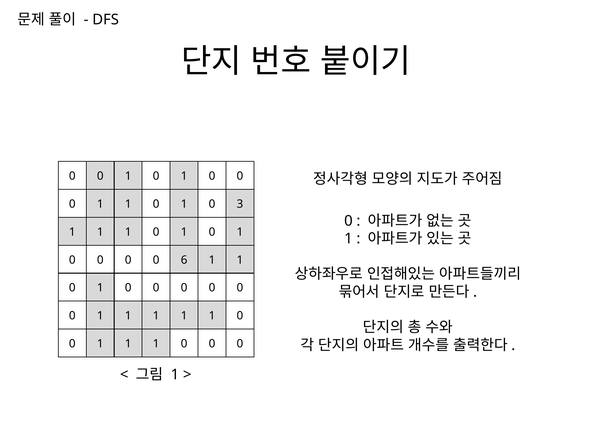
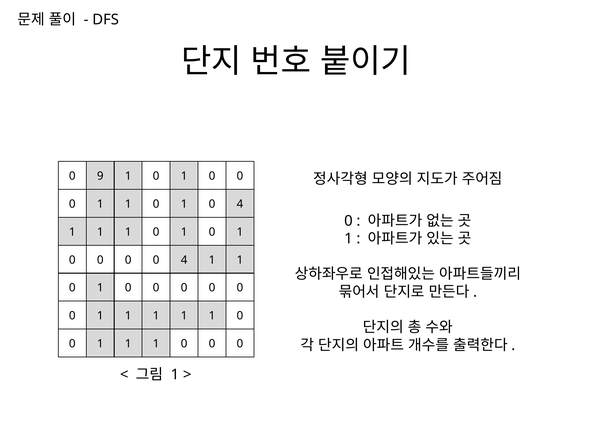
0 at (100, 176): 0 -> 9
1 0 3: 3 -> 4
0 0 6: 6 -> 4
